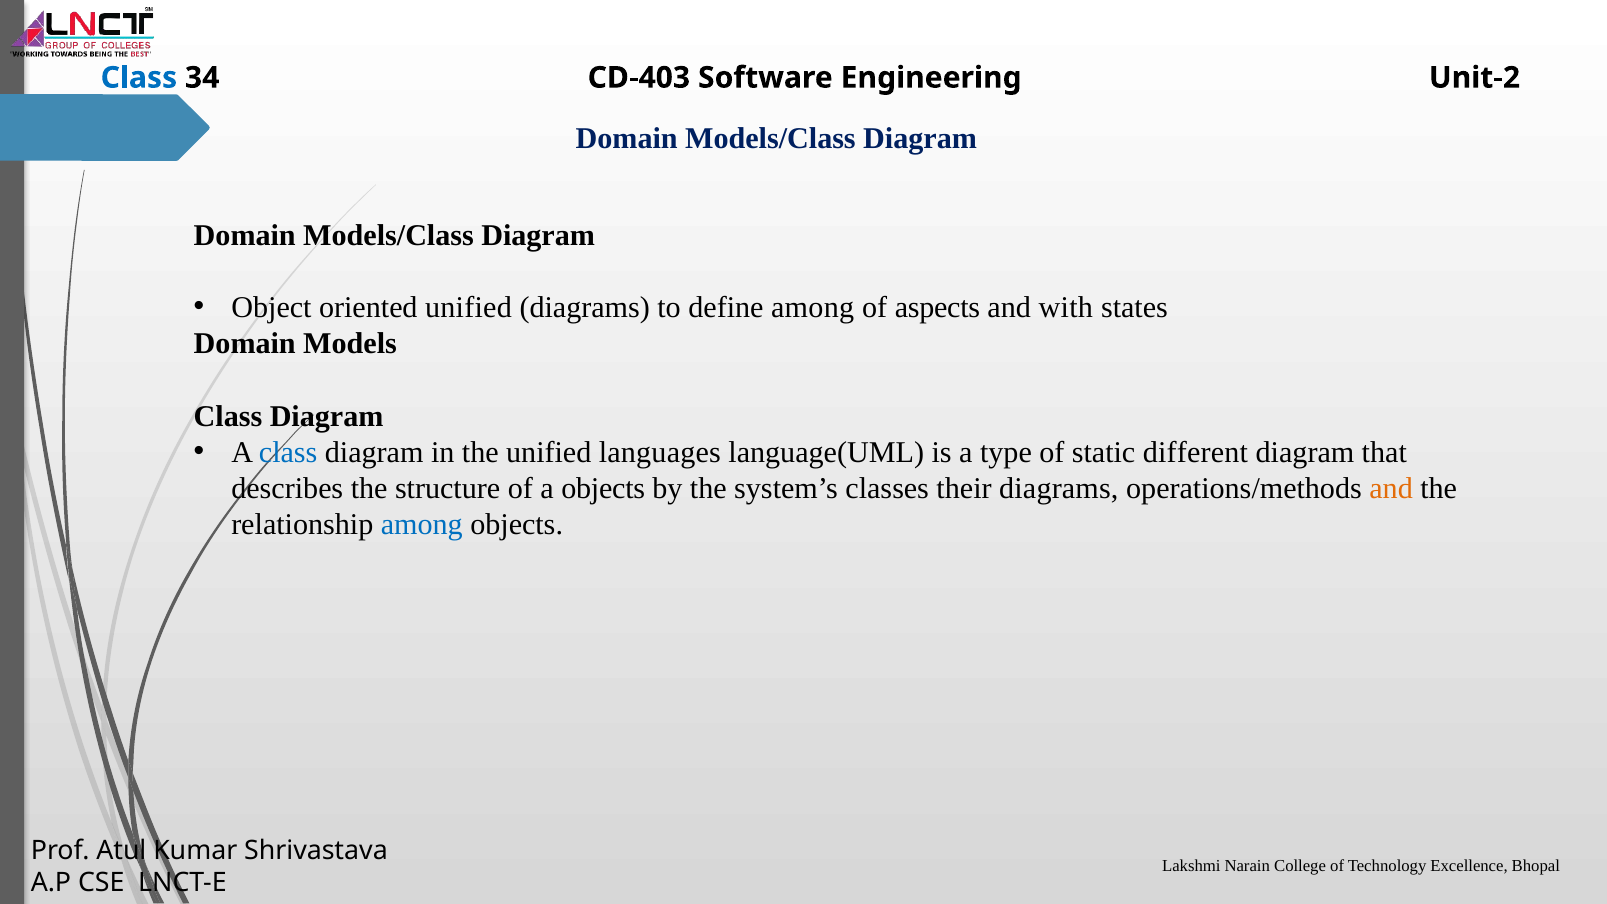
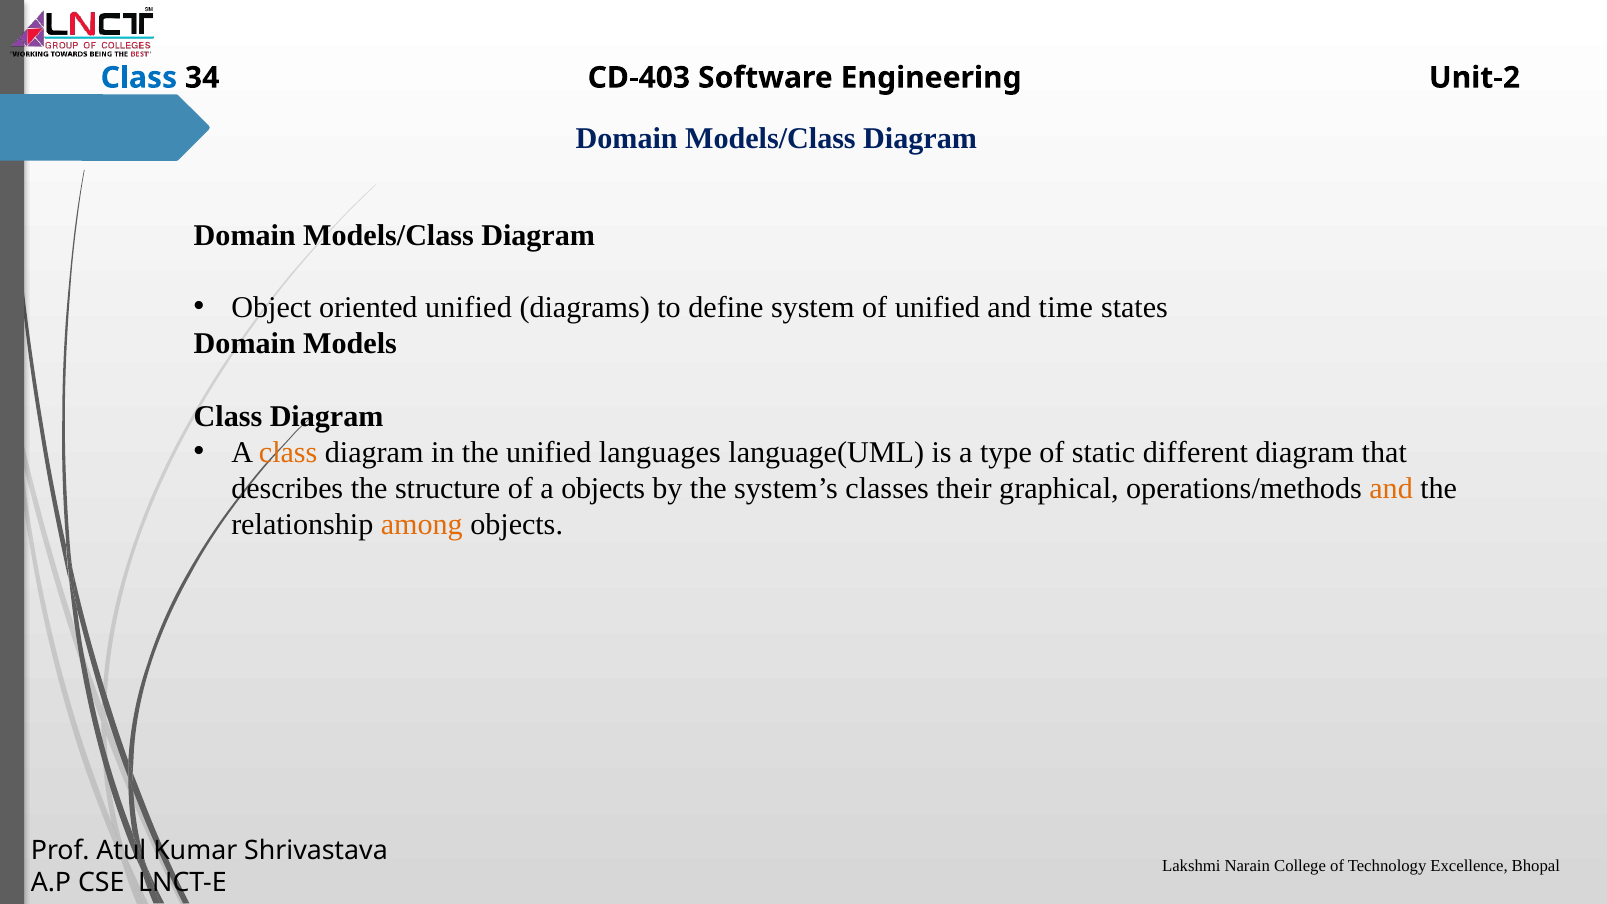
define among: among -> system
of aspects: aspects -> unified
with: with -> time
class at (288, 452) colour: blue -> orange
their diagrams: diagrams -> graphical
among at (422, 525) colour: blue -> orange
